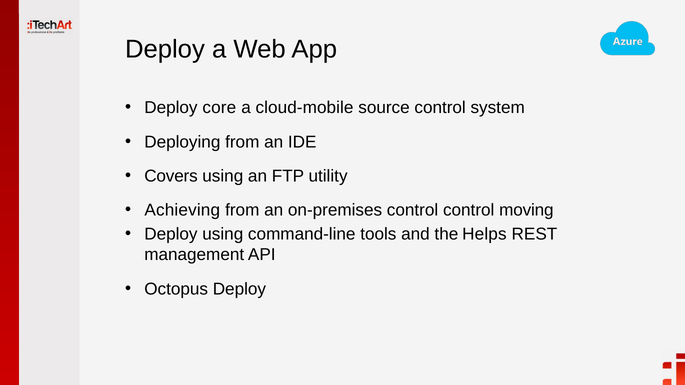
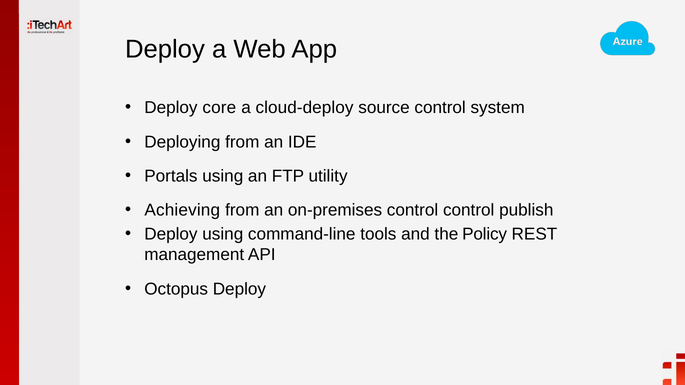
cloud-mobile: cloud-mobile -> cloud-deploy
Covers: Covers -> Portals
moving: moving -> publish
Helps: Helps -> Policy
